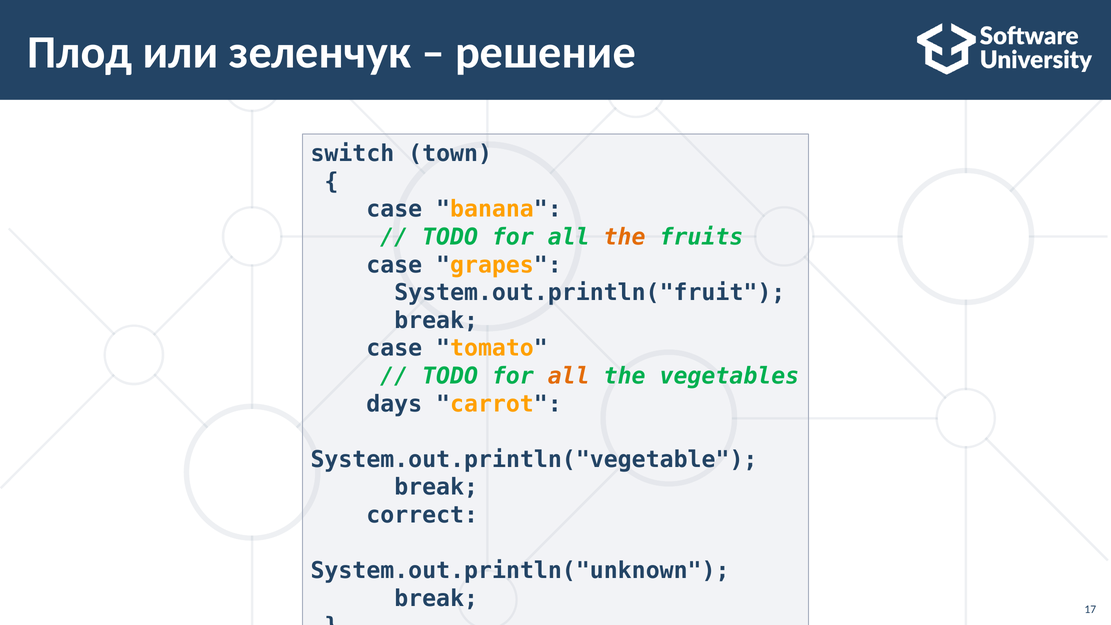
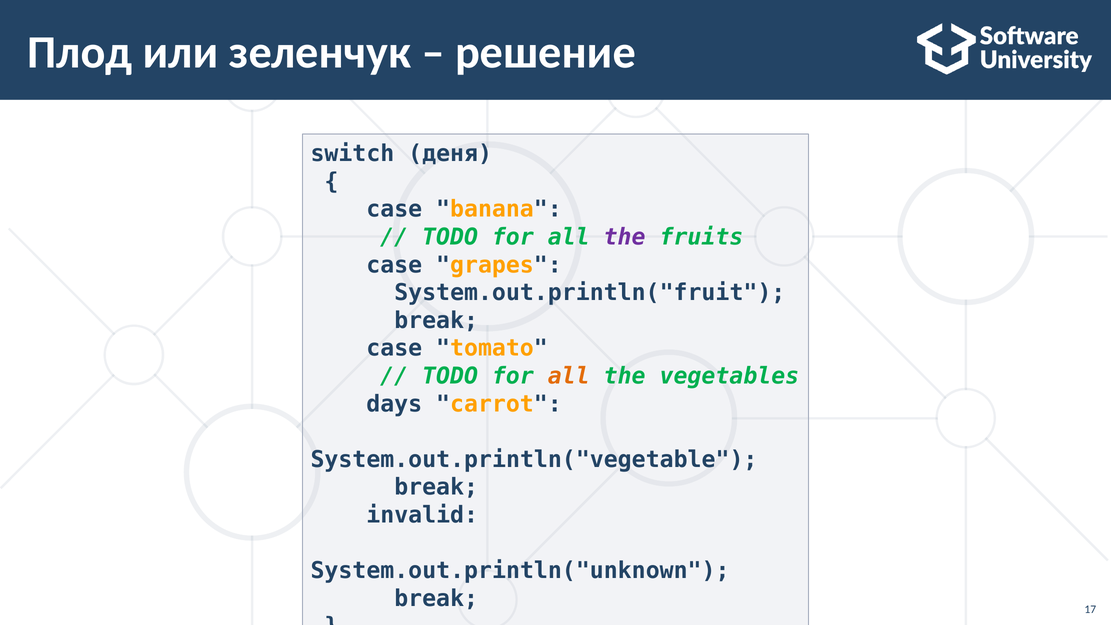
town: town -> деня
the at (625, 237) colour: orange -> purple
correct: correct -> invalid
